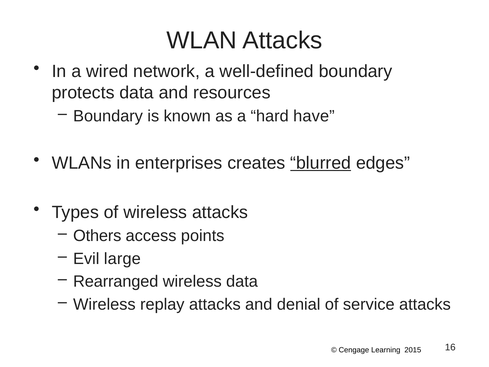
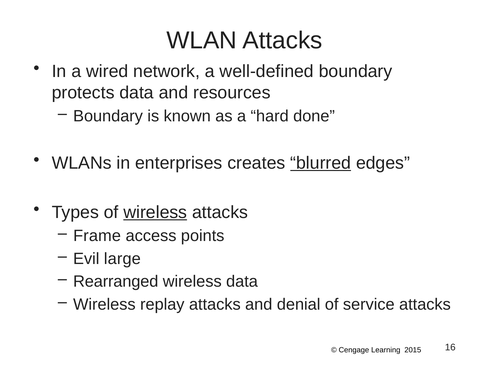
have: have -> done
wireless at (155, 212) underline: none -> present
Others: Others -> Frame
